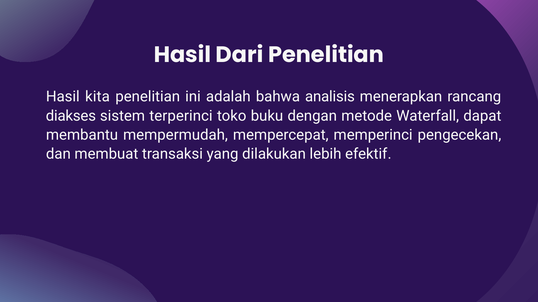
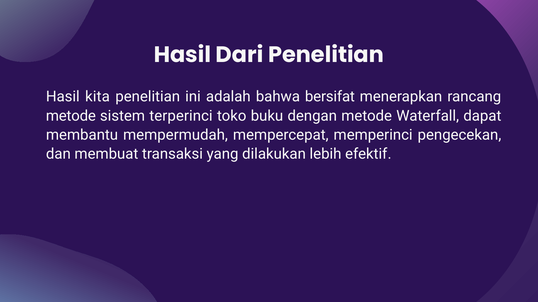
analisis: analisis -> bersifat
diakses at (71, 116): diakses -> metode
